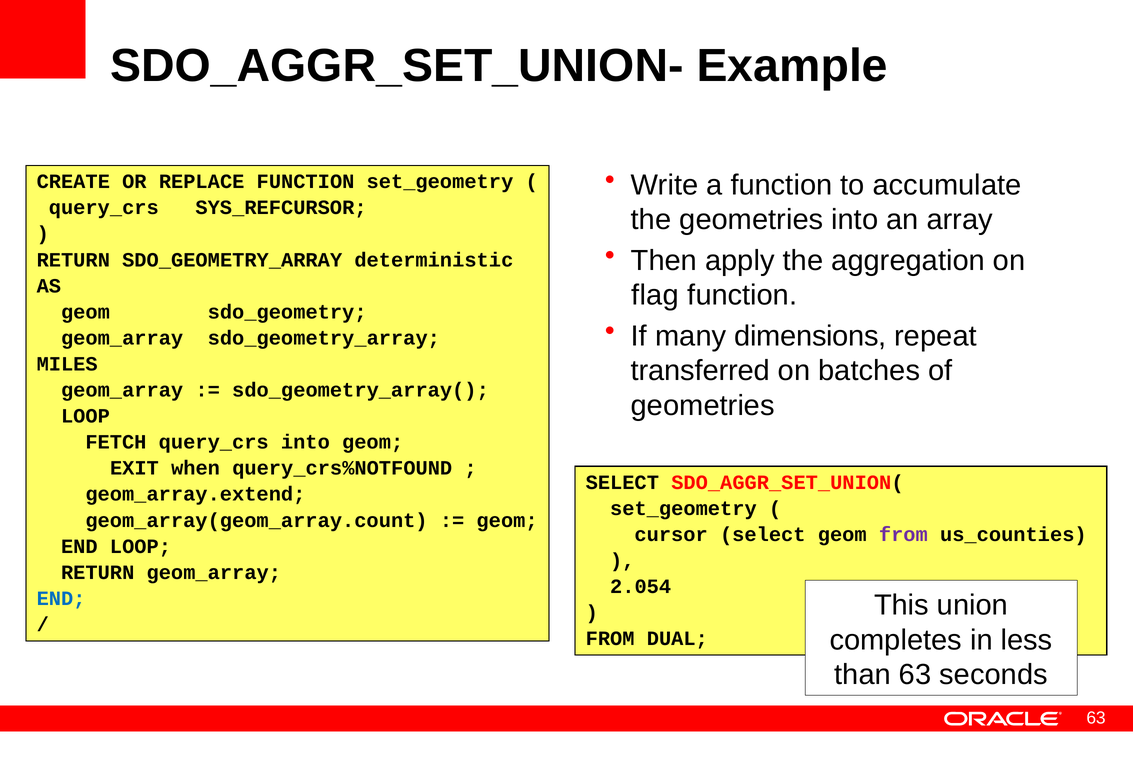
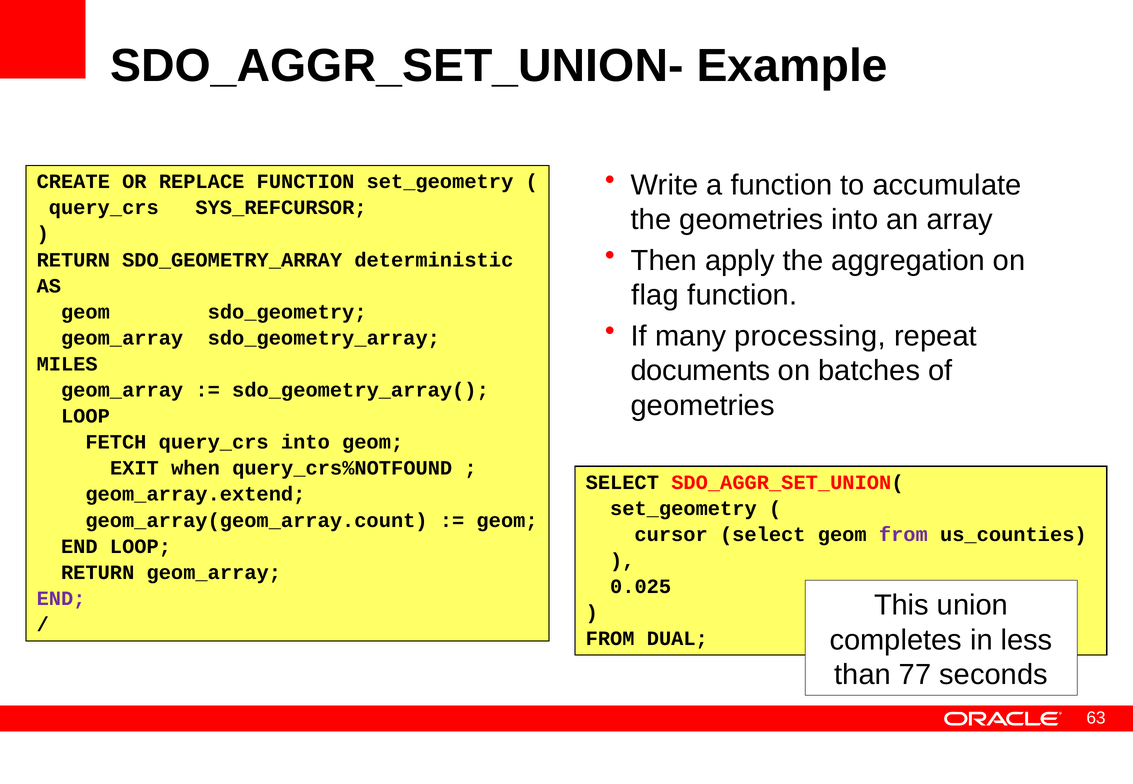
dimensions: dimensions -> processing
transferred: transferred -> documents
2.054: 2.054 -> 0.025
END at (61, 599) colour: blue -> purple
than 63: 63 -> 77
